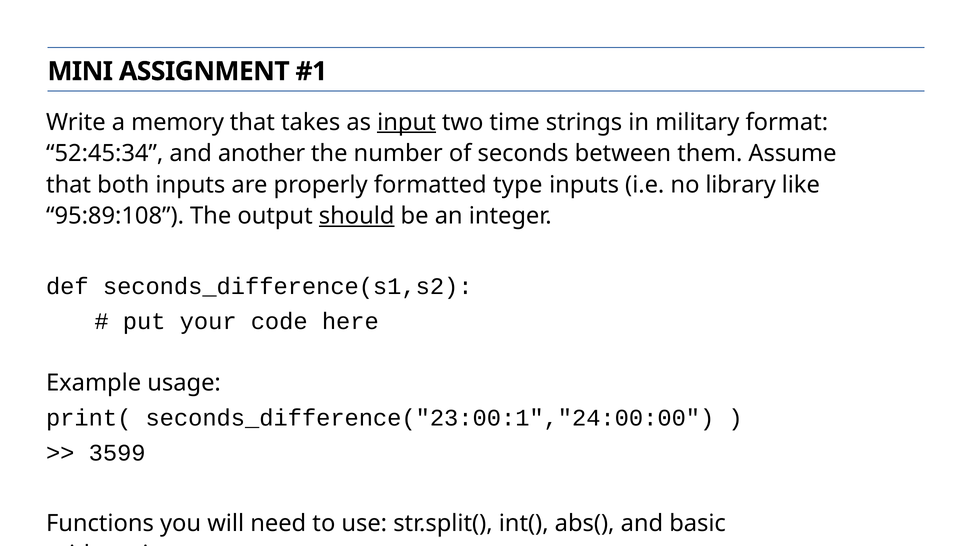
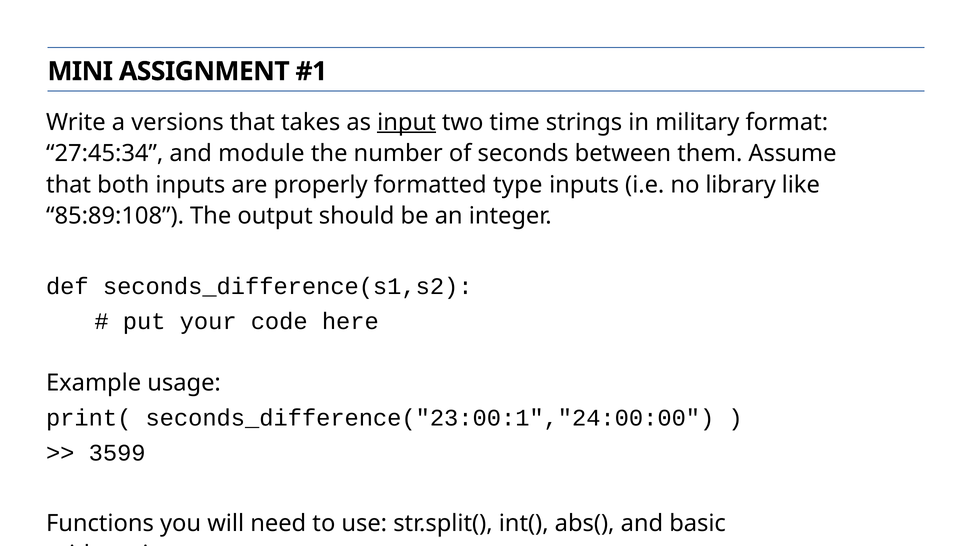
memory: memory -> versions
52:45:34: 52:45:34 -> 27:45:34
another: another -> module
95:89:108: 95:89:108 -> 85:89:108
should underline: present -> none
